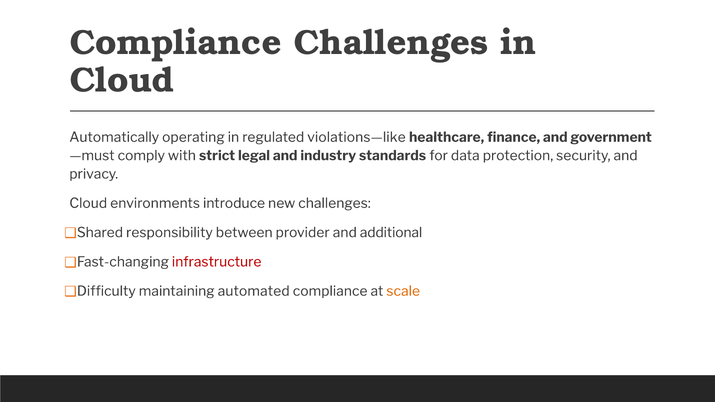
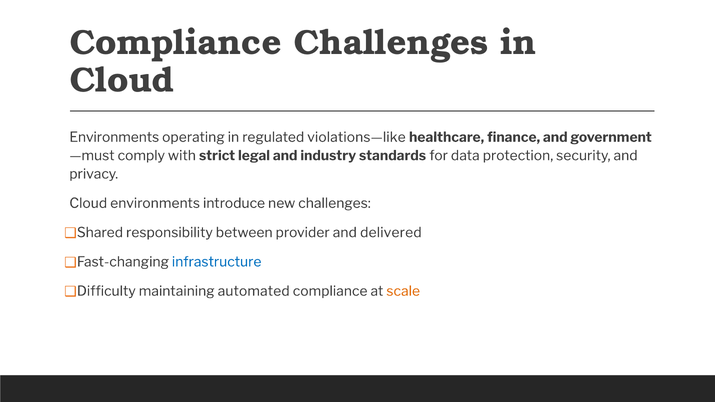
Automatically at (114, 137): Automatically -> Environments
additional: additional -> delivered
infrastructure colour: red -> blue
